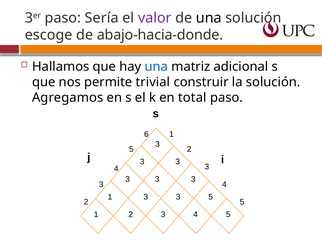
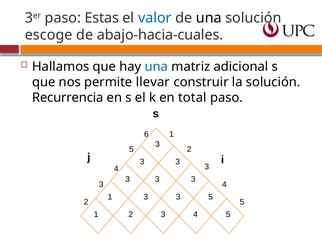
Sería: Sería -> Estas
valor colour: purple -> blue
abajo-hacia-donde: abajo-hacia-donde -> abajo-hacia-cuales
trivial: trivial -> llevar
Agregamos: Agregamos -> Recurrencia
